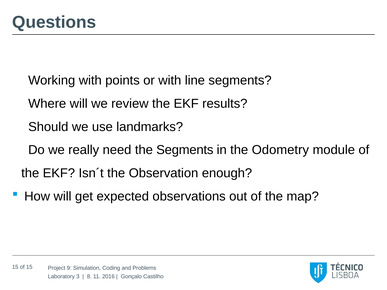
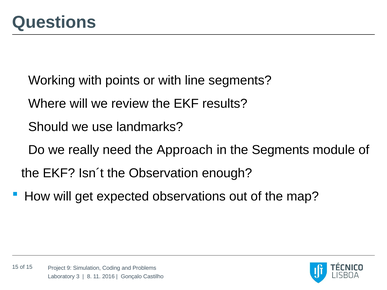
the Segments: Segments -> Approach
the Odometry: Odometry -> Segments
